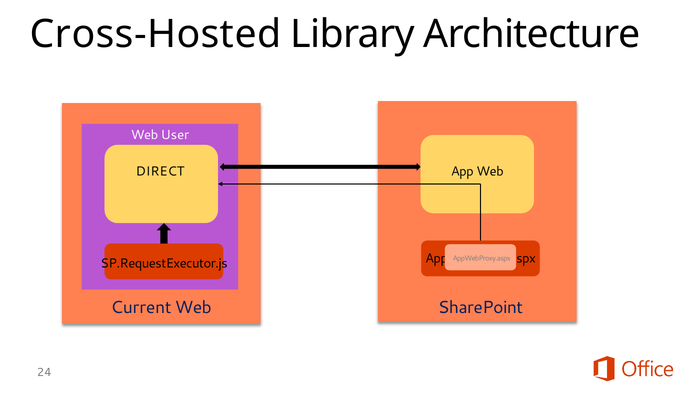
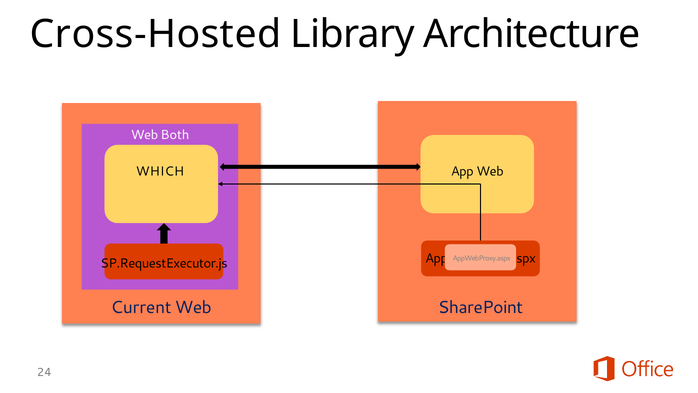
User: User -> Both
DIRECT: DIRECT -> WHICH
